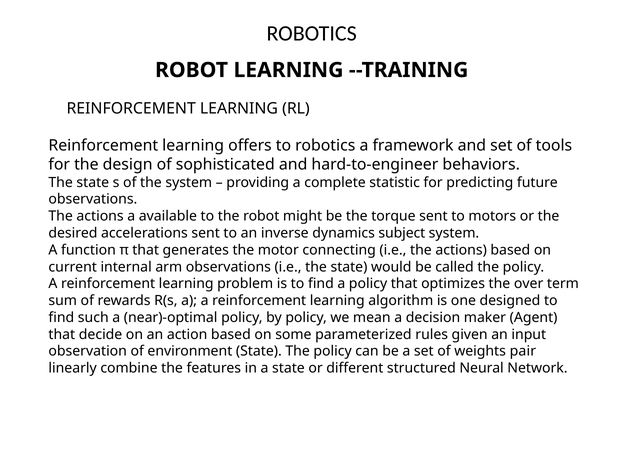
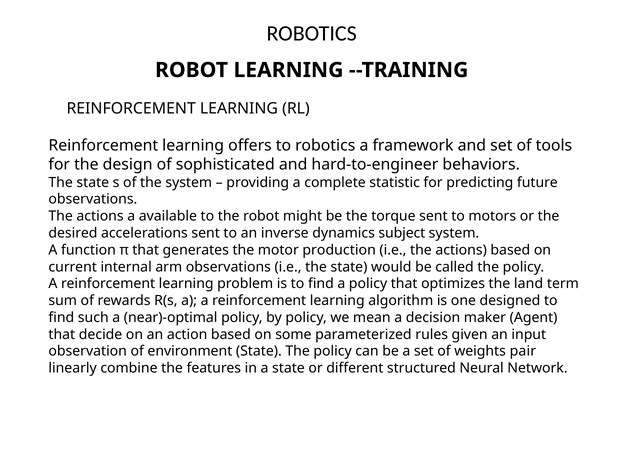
connecting: connecting -> production
over: over -> land
